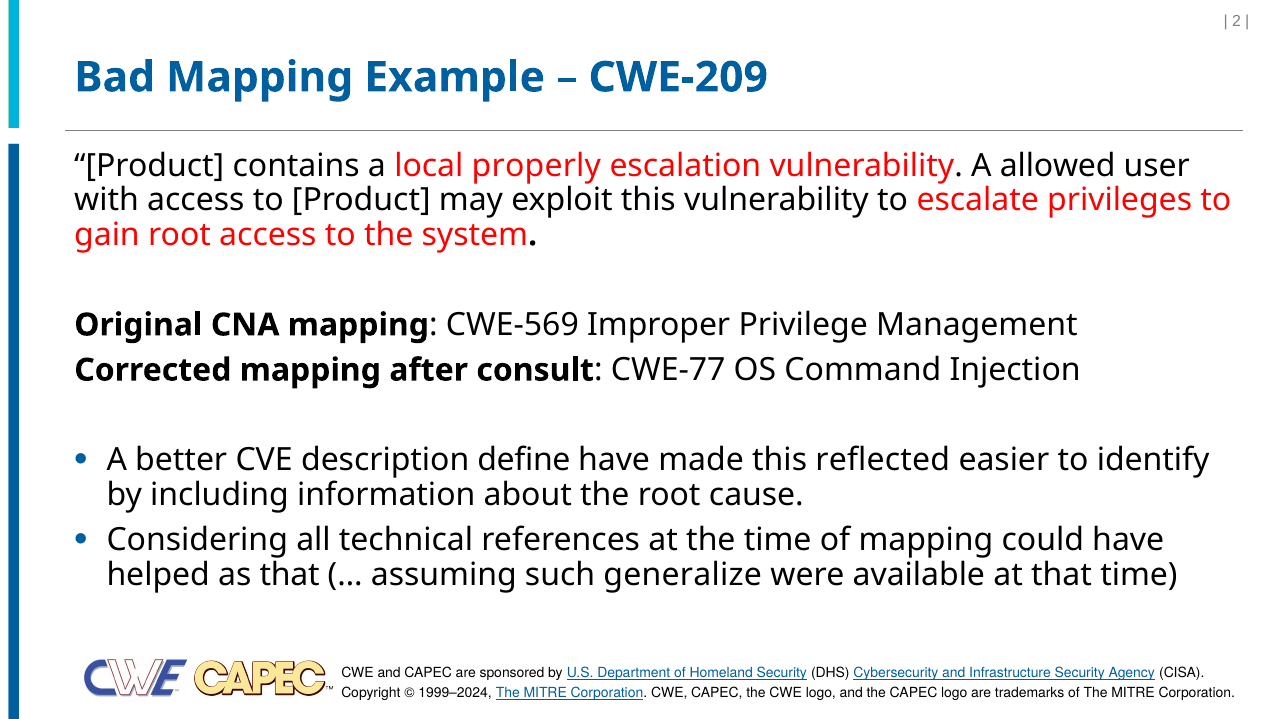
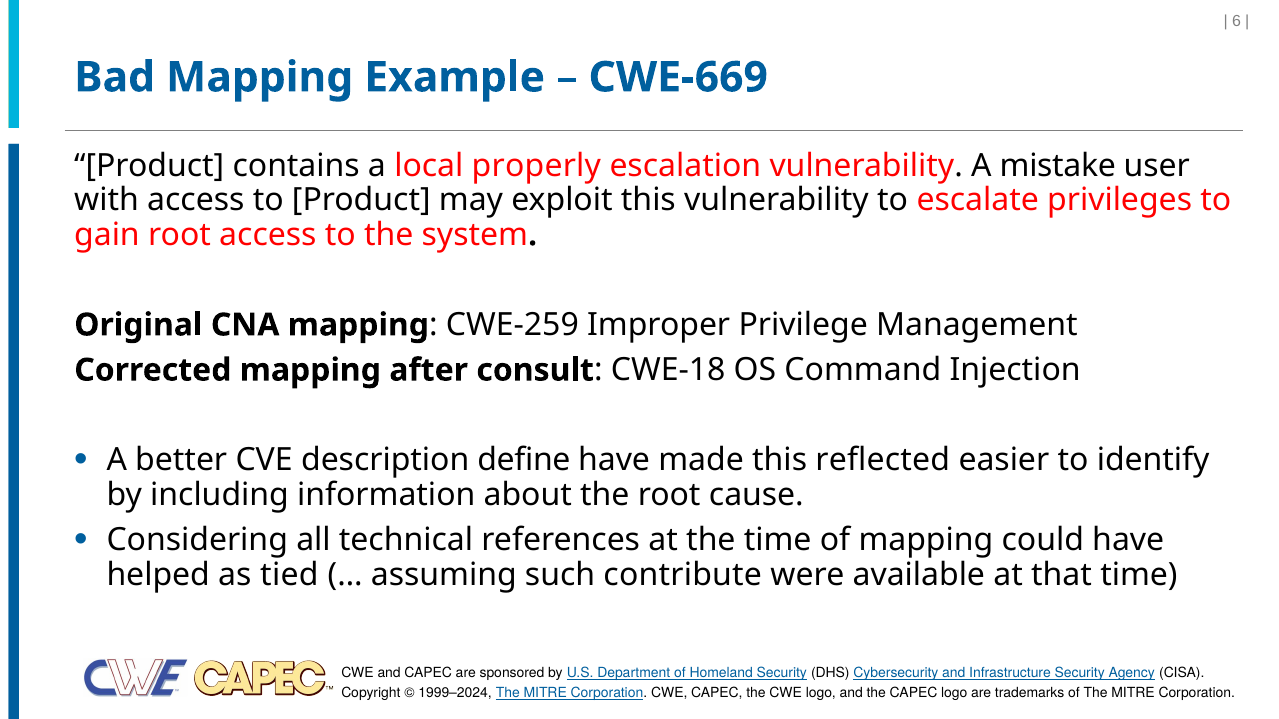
2: 2 -> 6
CWE-209: CWE-209 -> CWE-669
allowed: allowed -> mistake
CWE-569: CWE-569 -> CWE-259
CWE-77: CWE-77 -> CWE-18
as that: that -> tied
generalize: generalize -> contribute
